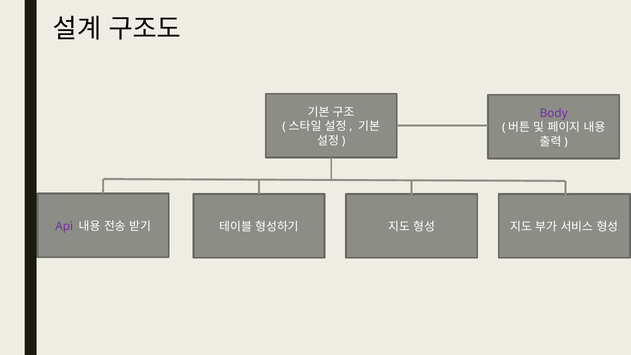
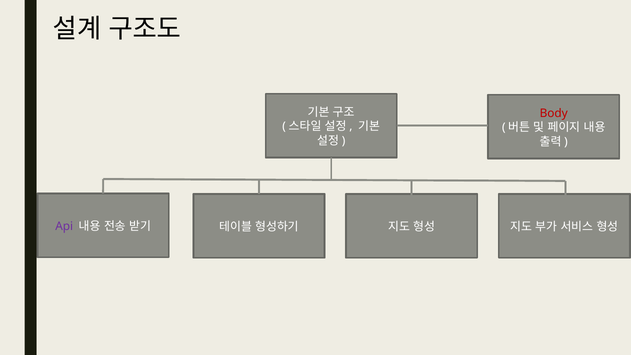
Body colour: purple -> red
